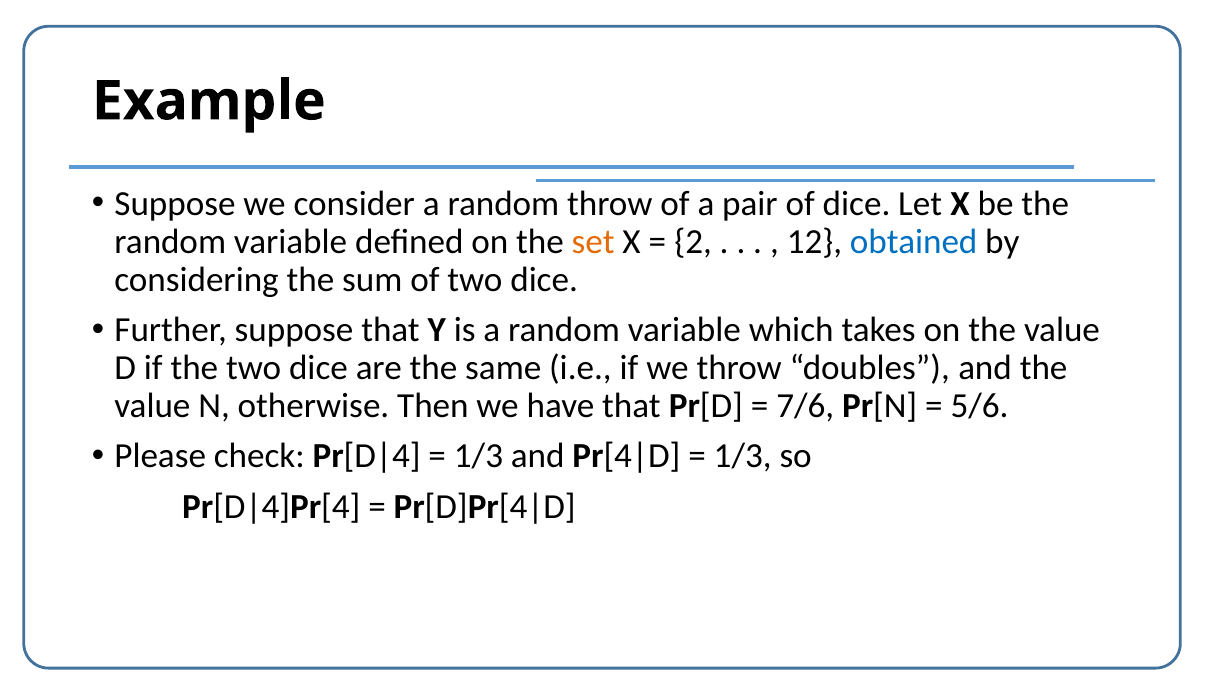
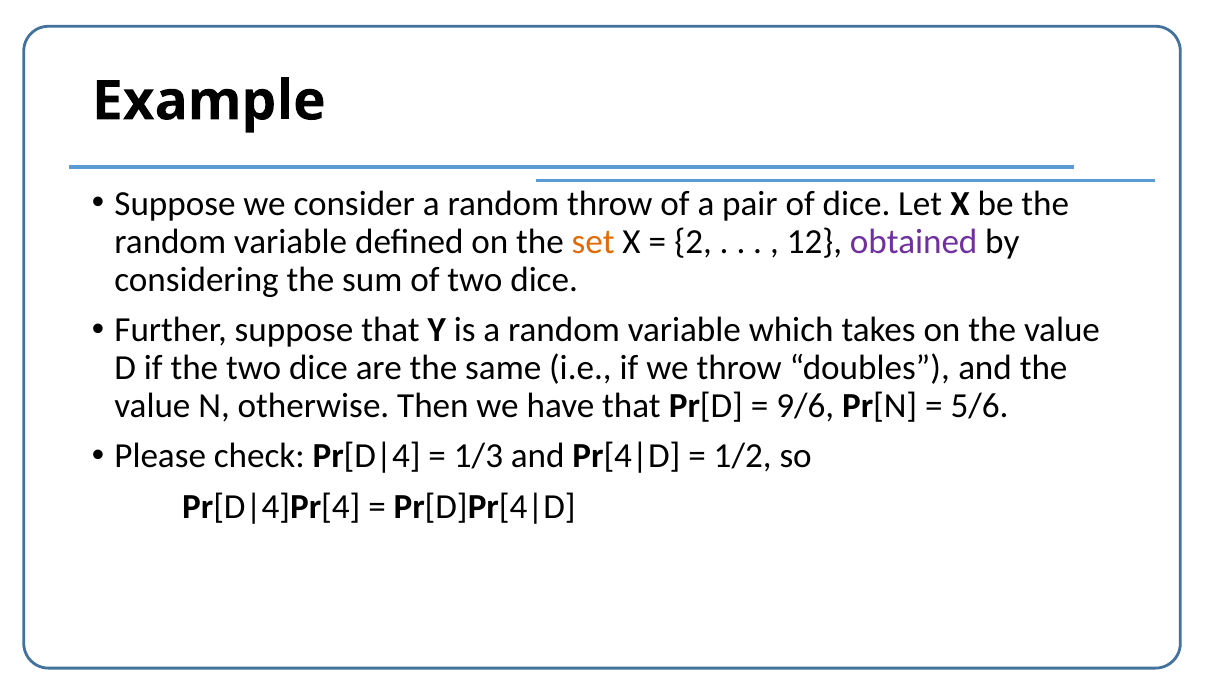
obtained colour: blue -> purple
7/6: 7/6 -> 9/6
1/3 at (743, 456): 1/3 -> 1/2
